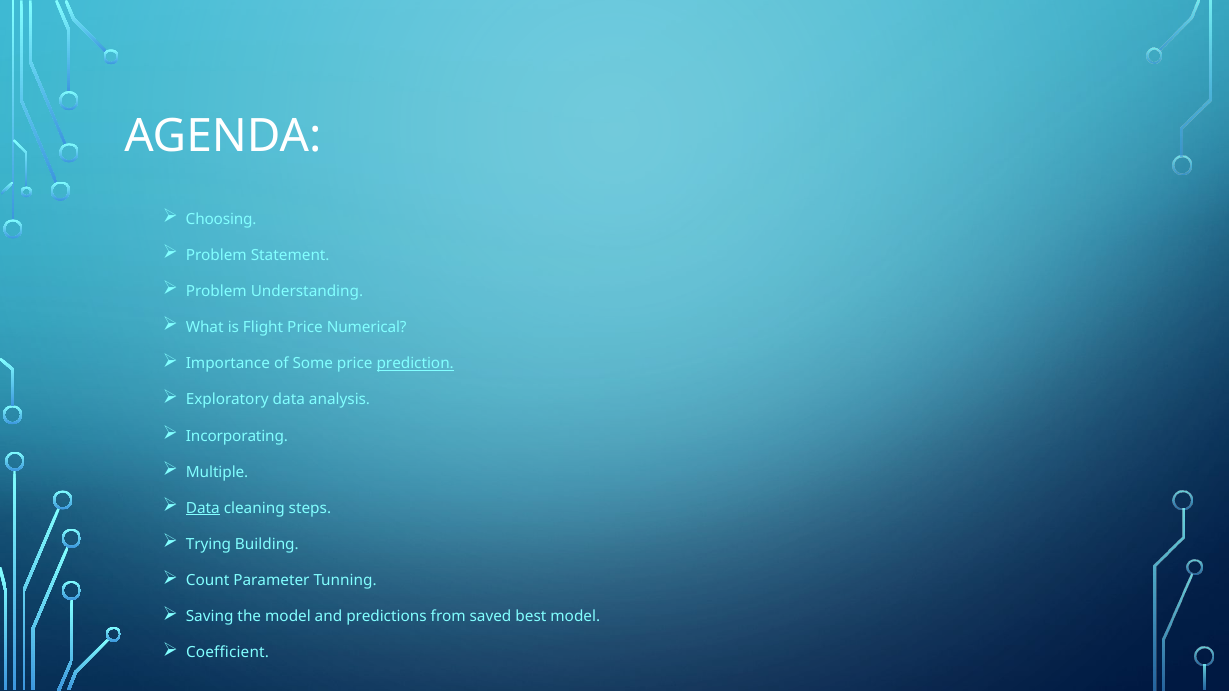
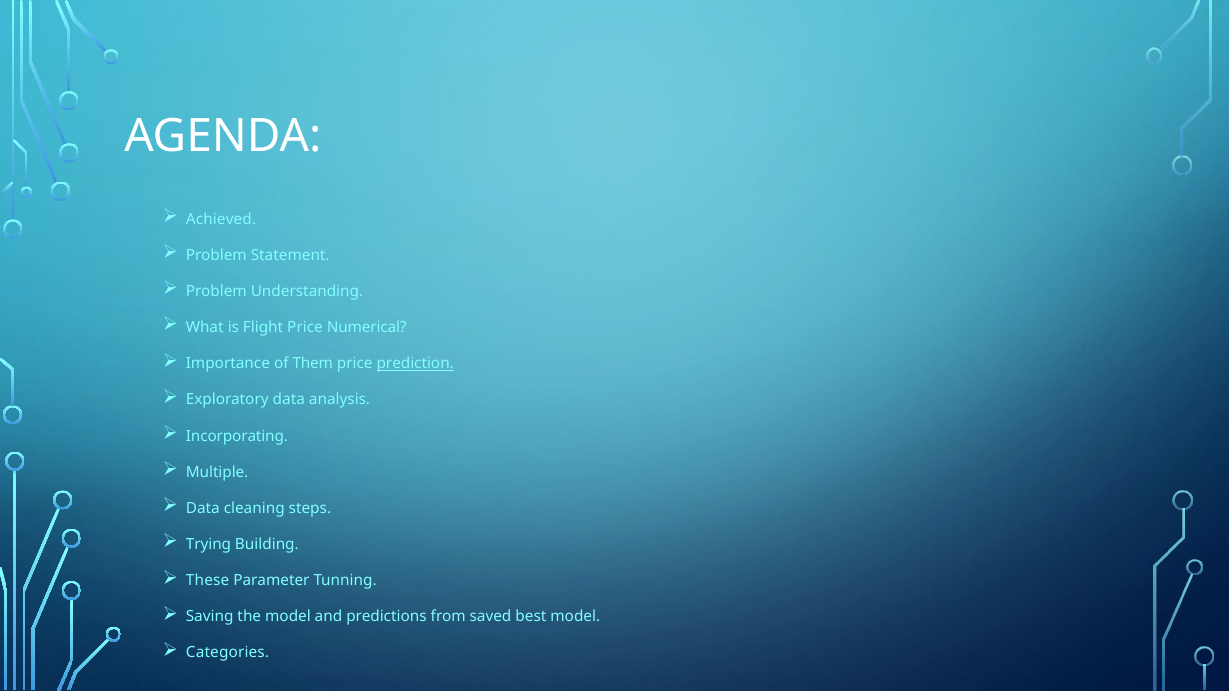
Choosing: Choosing -> Achieved
Some: Some -> Them
Data at (203, 508) underline: present -> none
Count: Count -> These
Coefficient: Coefficient -> Categories
